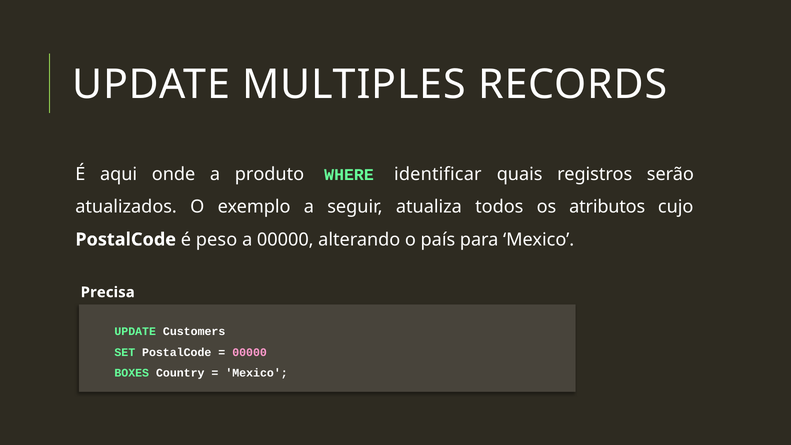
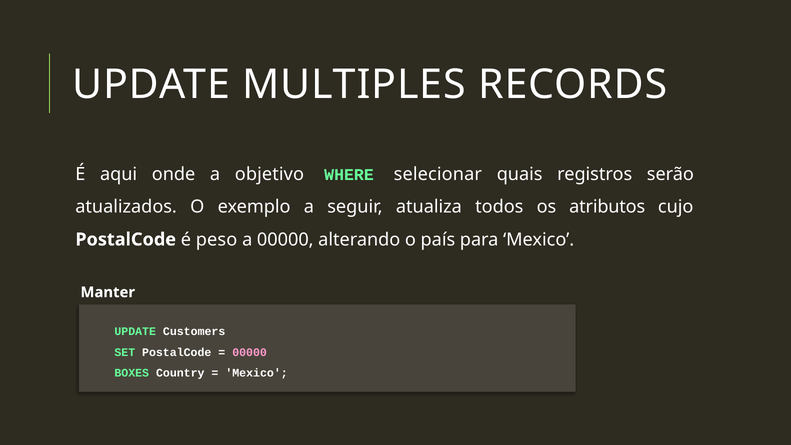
produto: produto -> objetivo
identificar: identificar -> selecionar
Precisa: Precisa -> Manter
